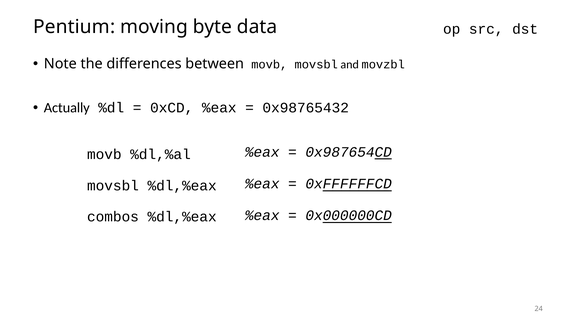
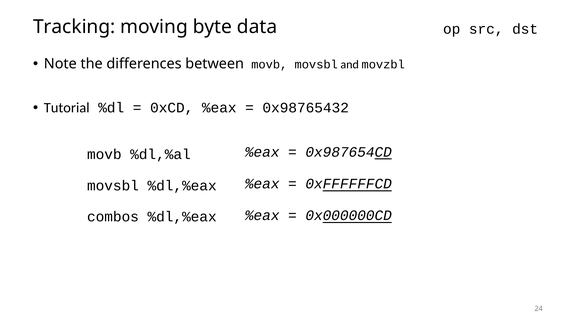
Pentium: Pentium -> Tracking
Actually: Actually -> Tutorial
